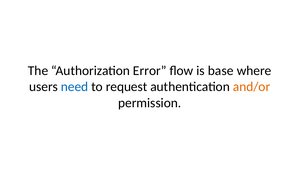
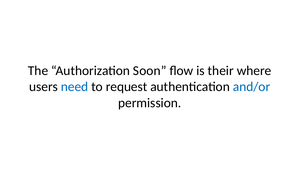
Error: Error -> Soon
base: base -> their
and/or colour: orange -> blue
